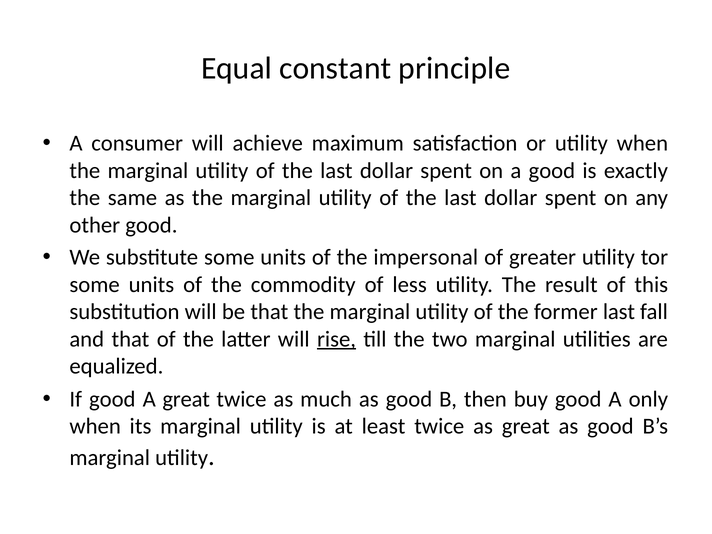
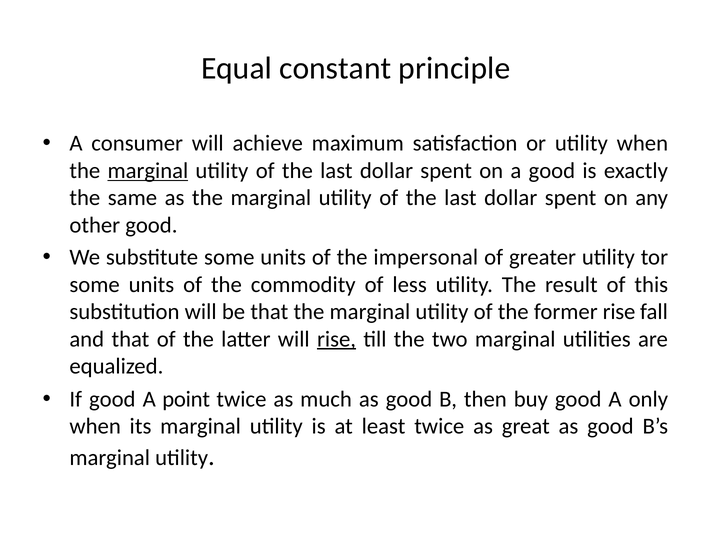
marginal at (148, 171) underline: none -> present
former last: last -> rise
A great: great -> point
